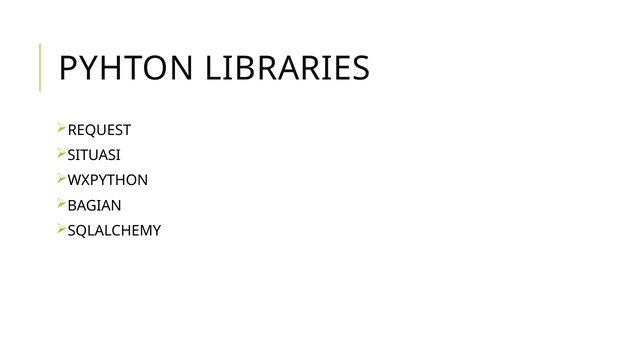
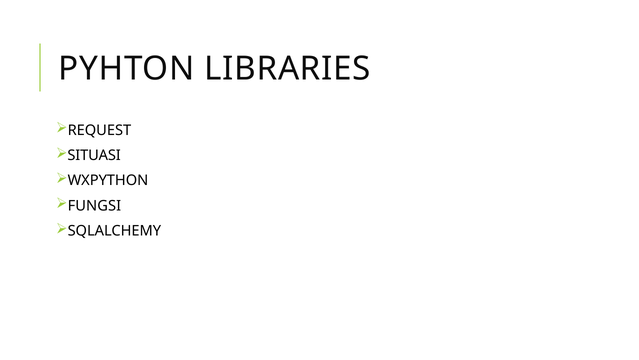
BAGIAN: BAGIAN -> FUNGSI
